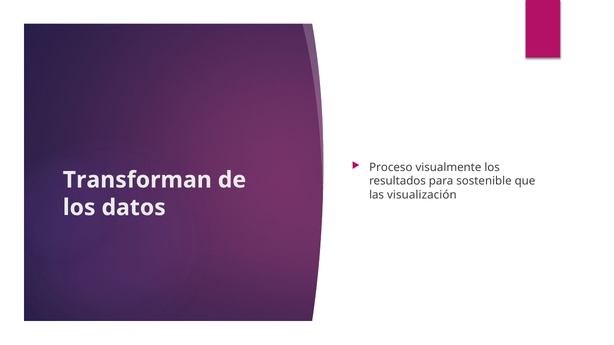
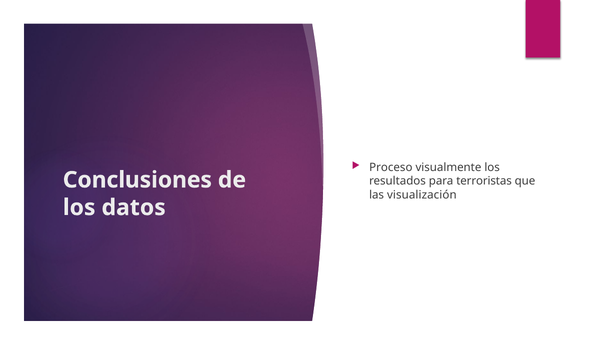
Transforman: Transforman -> Conclusiones
sostenible: sostenible -> terroristas
